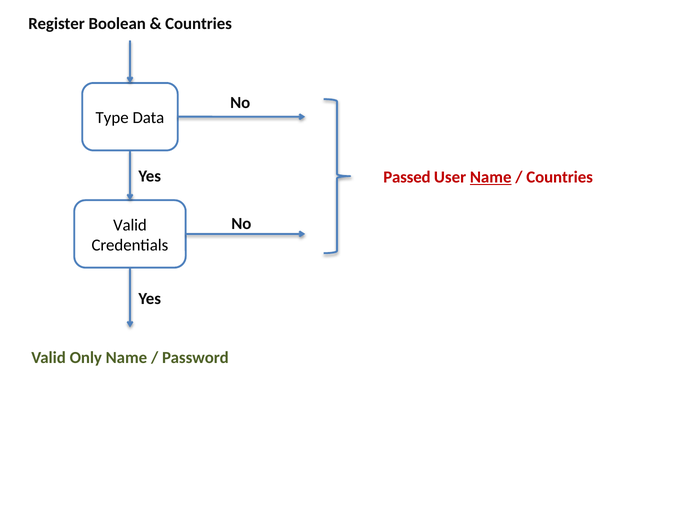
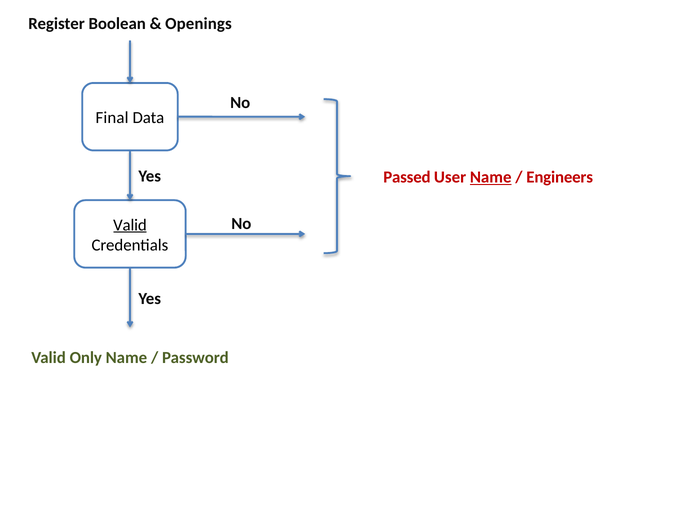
Countries at (199, 24): Countries -> Openings
Type: Type -> Final
Countries at (560, 177): Countries -> Engineers
Valid at (130, 225) underline: none -> present
